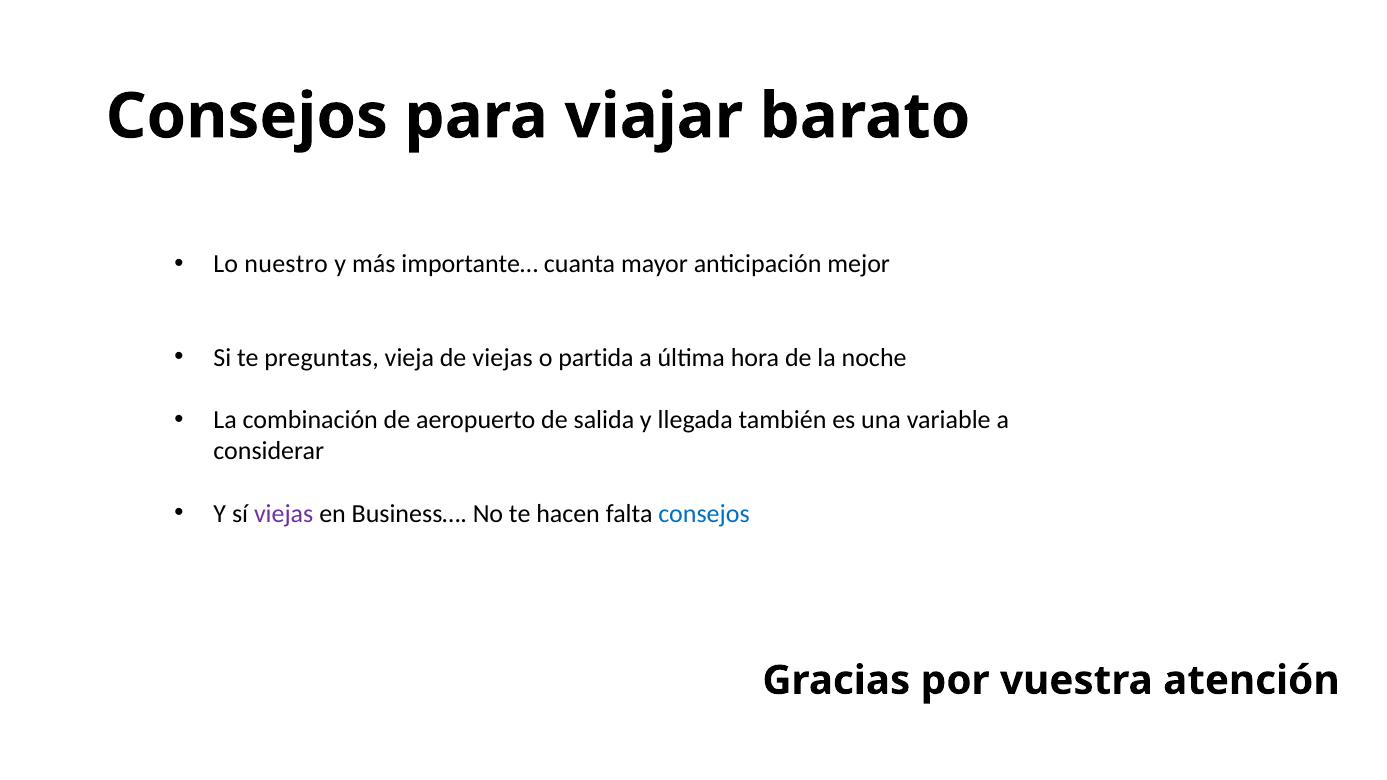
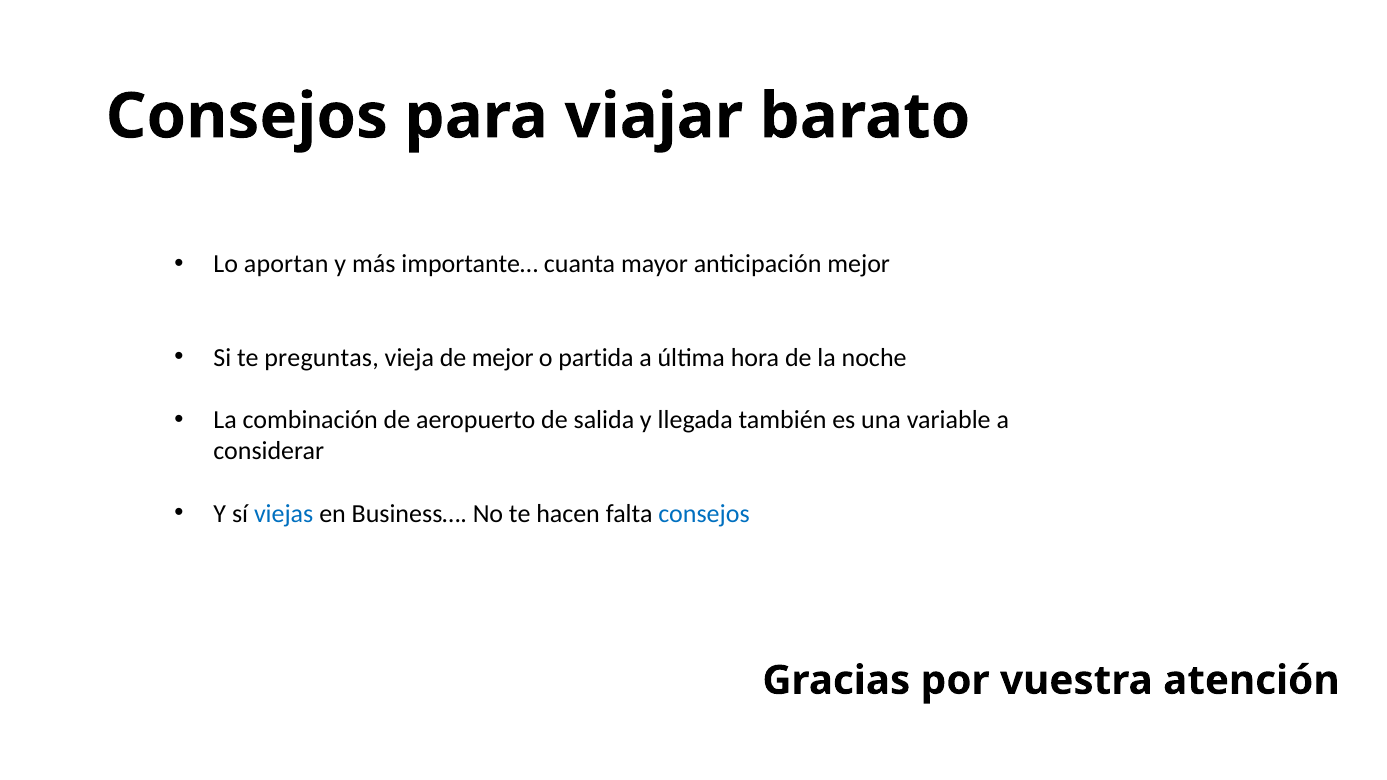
nuestro: nuestro -> aportan
de viejas: viejas -> mejor
viejas at (284, 514) colour: purple -> blue
